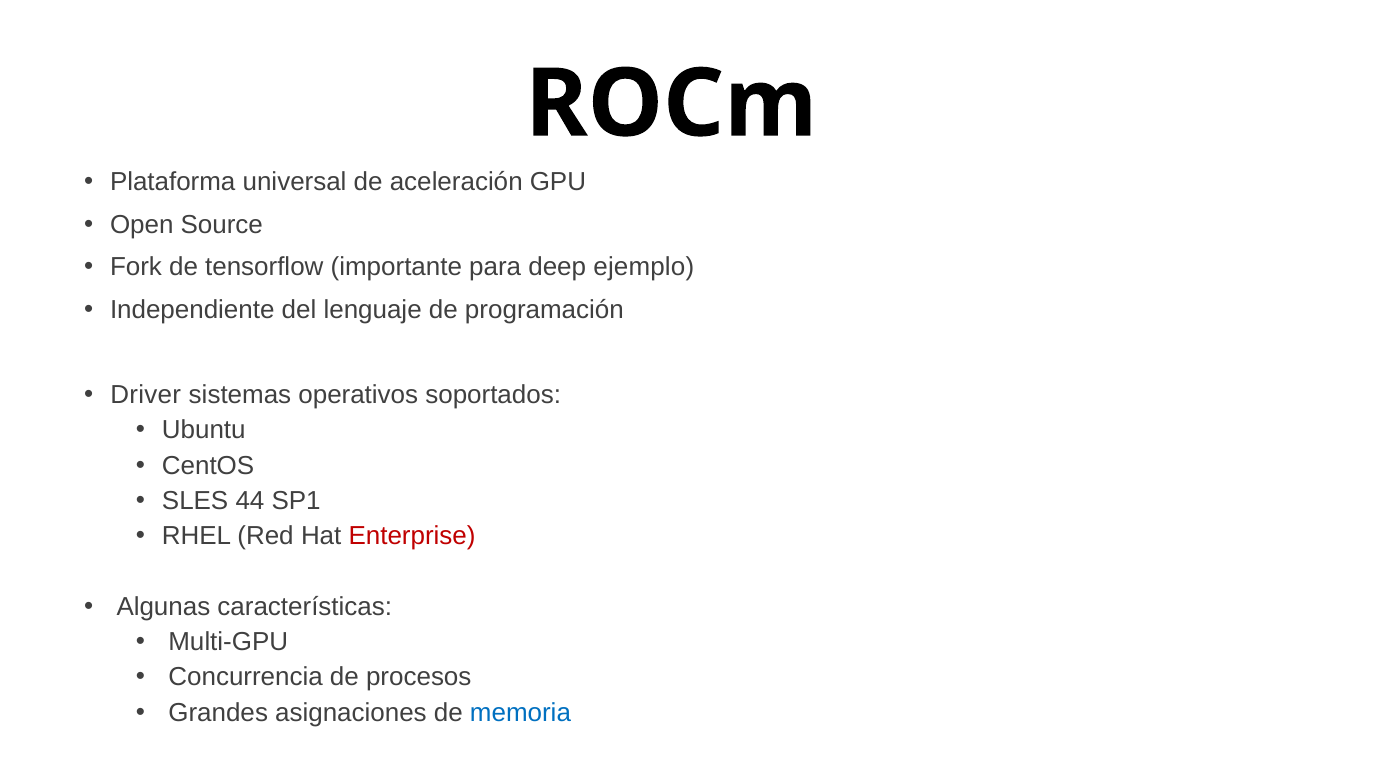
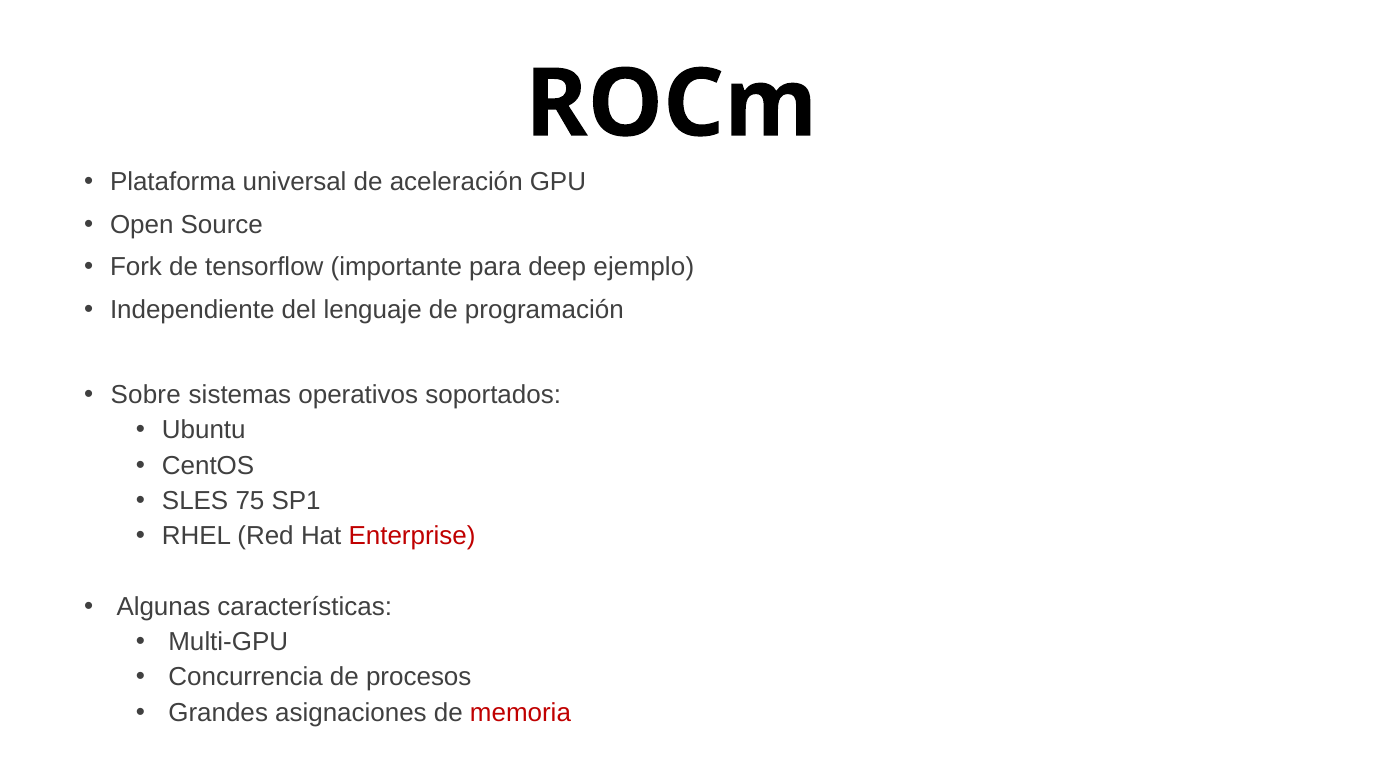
Driver: Driver -> Sobre
44: 44 -> 75
memoria colour: blue -> red
